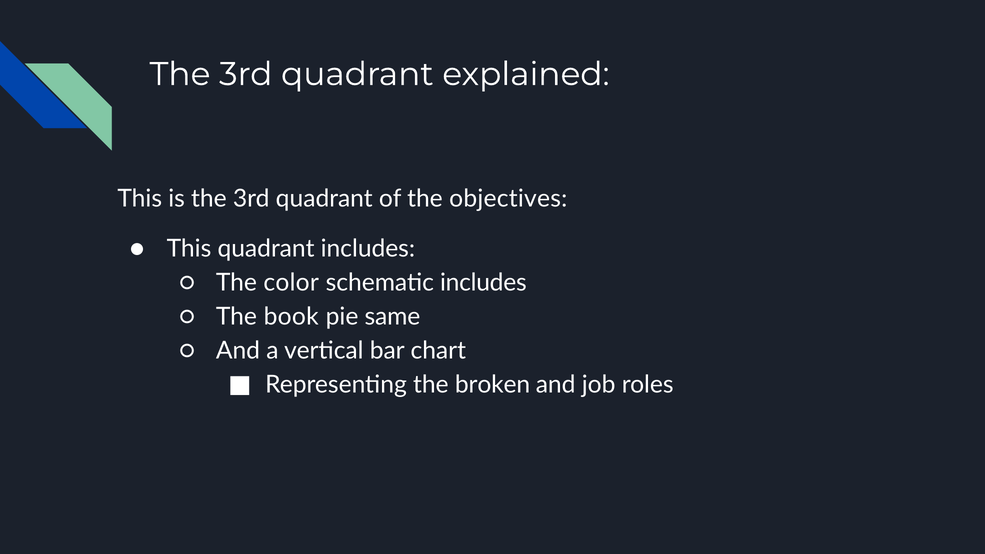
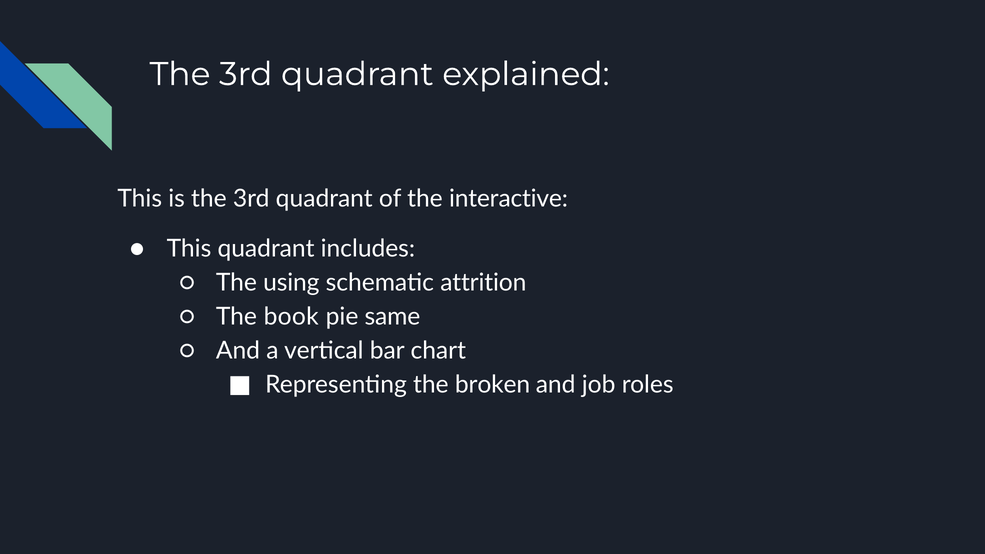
objectives: objectives -> interactive
color: color -> using
schematic includes: includes -> attrition
